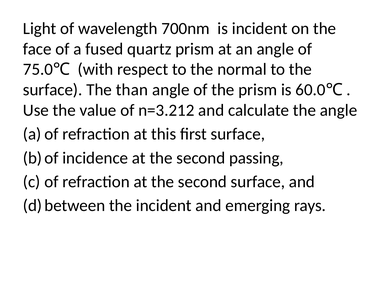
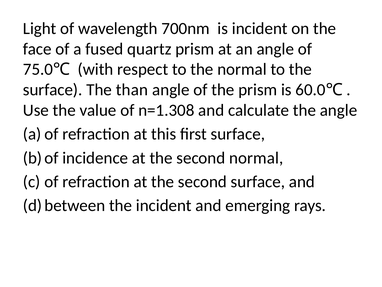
n=3.212: n=3.212 -> n=1.308
second passing: passing -> normal
